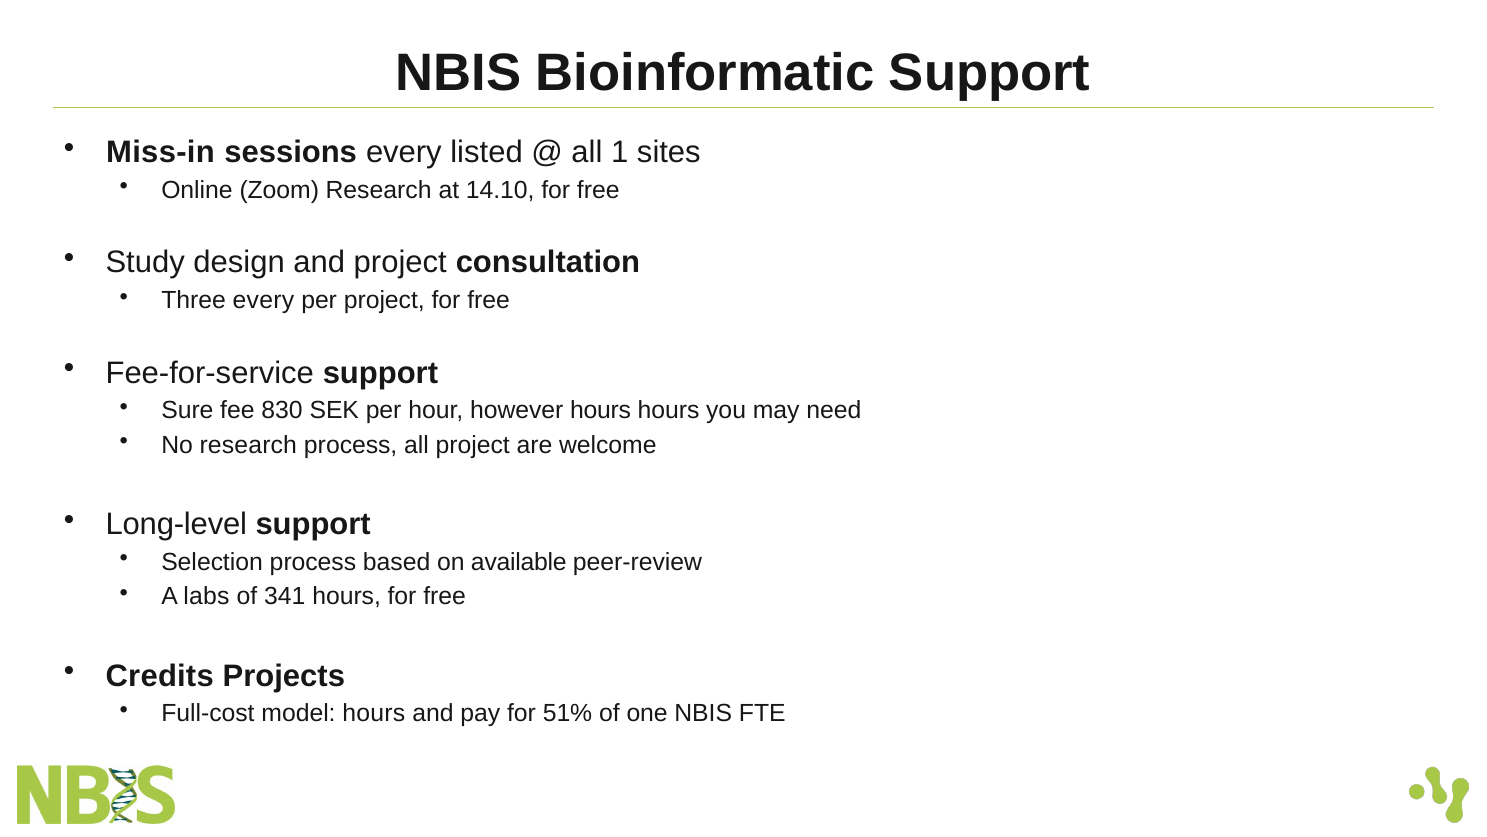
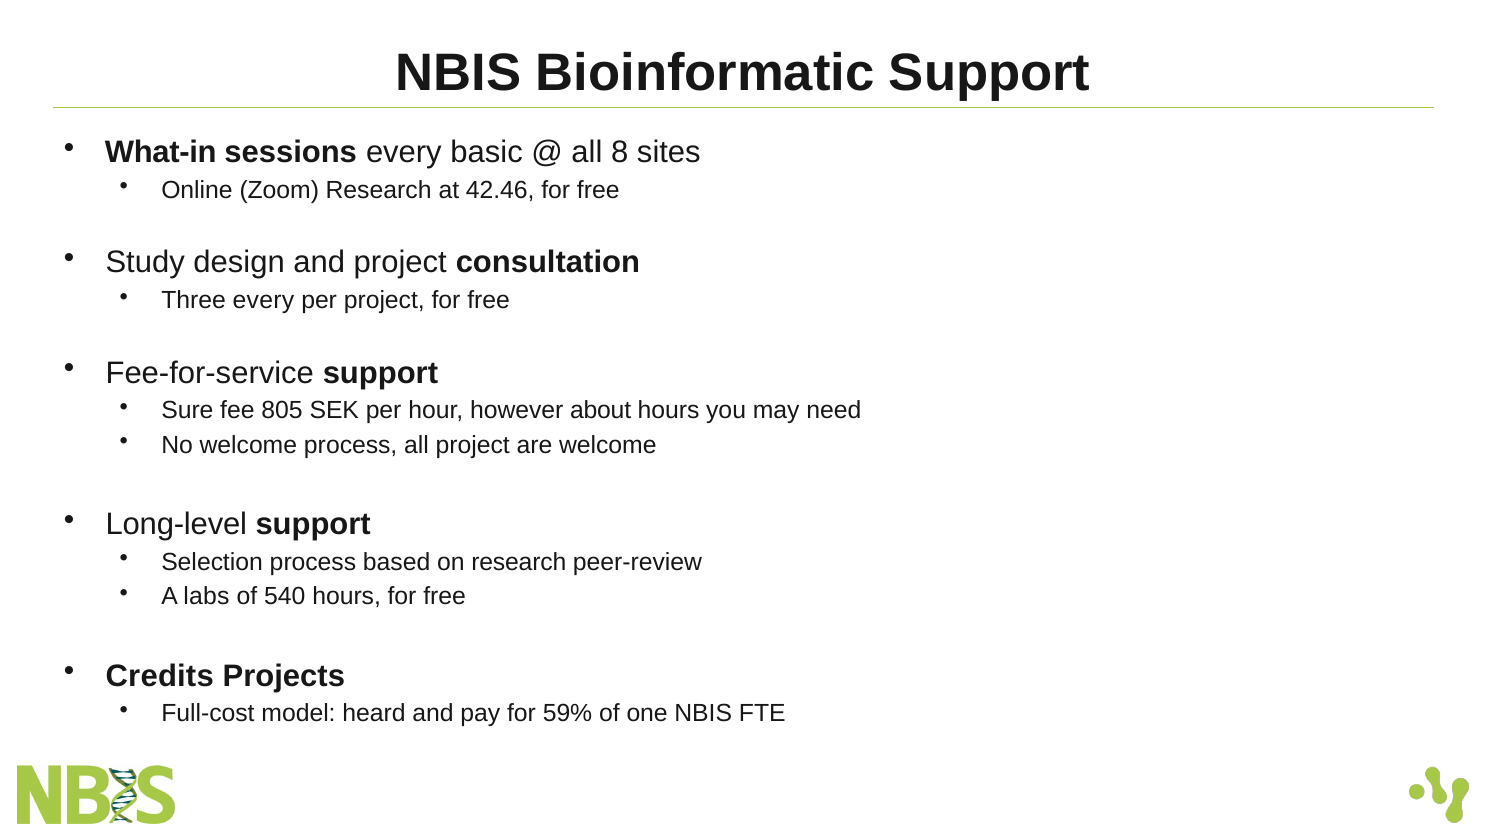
Miss-in: Miss-in -> What-in
listed: listed -> basic
1: 1 -> 8
14.10: 14.10 -> 42.46
830: 830 -> 805
however hours: hours -> about
No research: research -> welcome
on available: available -> research
341: 341 -> 540
model hours: hours -> heard
51%: 51% -> 59%
